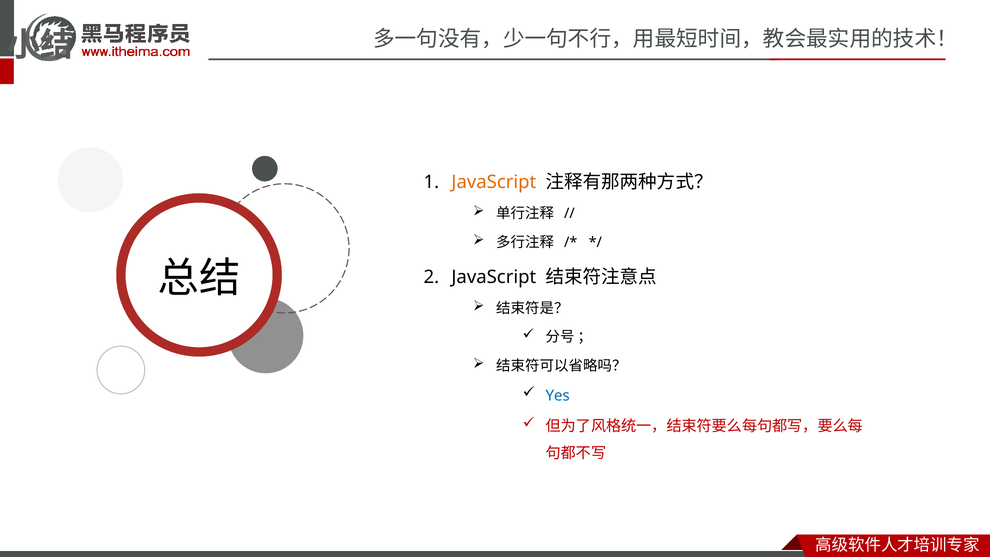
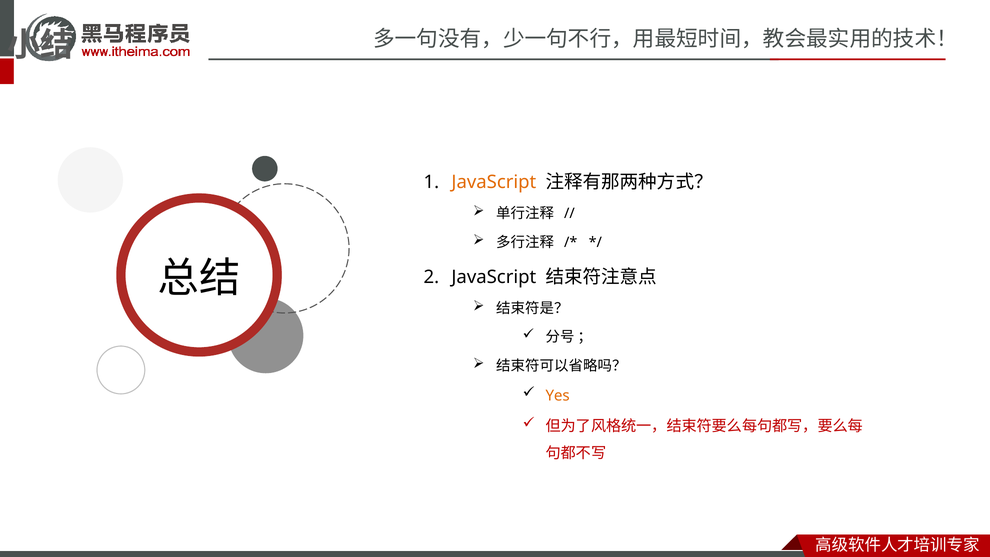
Yes colour: blue -> orange
